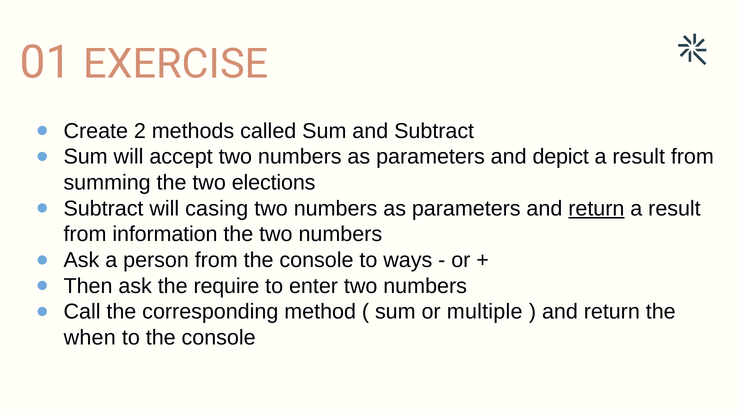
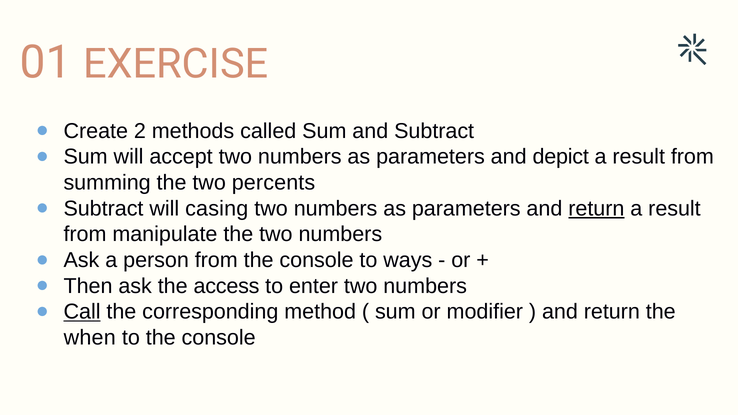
elections: elections -> percents
information: information -> manipulate
require: require -> access
Call underline: none -> present
multiple: multiple -> modifier
